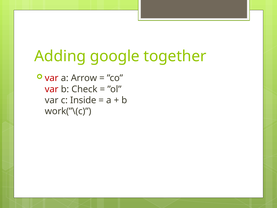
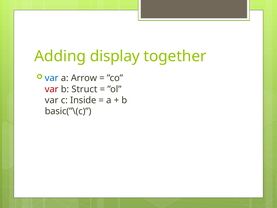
google: google -> display
var at (52, 78) colour: red -> blue
Check: Check -> Struct
work(”\(c: work(”\(c -> basic(”\(c
